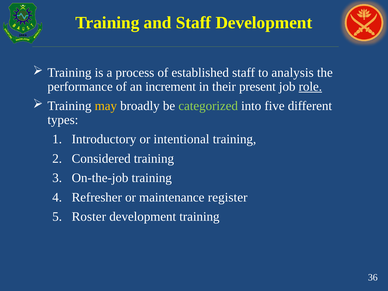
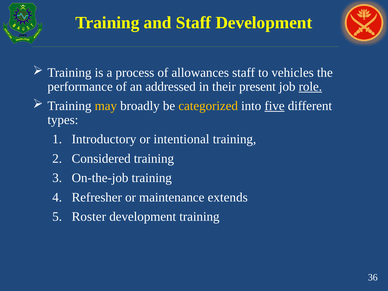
established: established -> allowances
analysis: analysis -> vehicles
increment: increment -> addressed
categorized colour: light green -> yellow
five underline: none -> present
register: register -> extends
